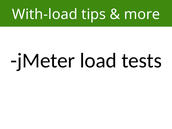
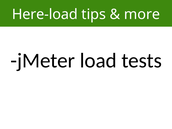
With-load: With-load -> Here-load
